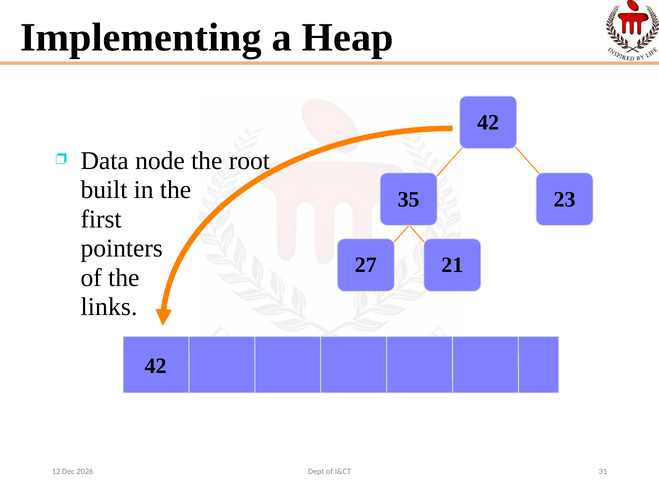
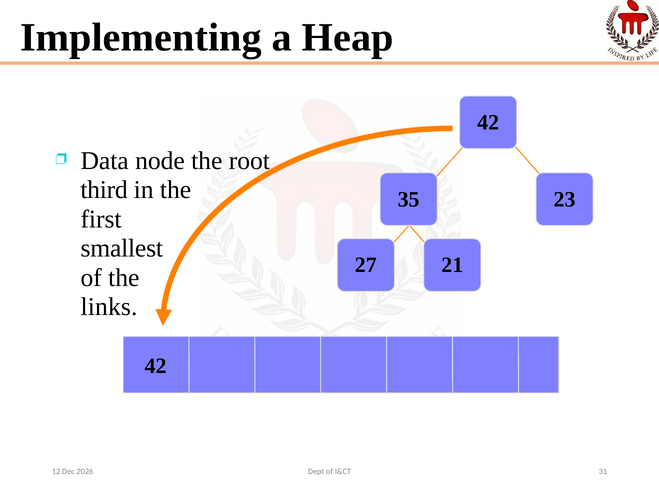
built: built -> third
pointers: pointers -> smallest
